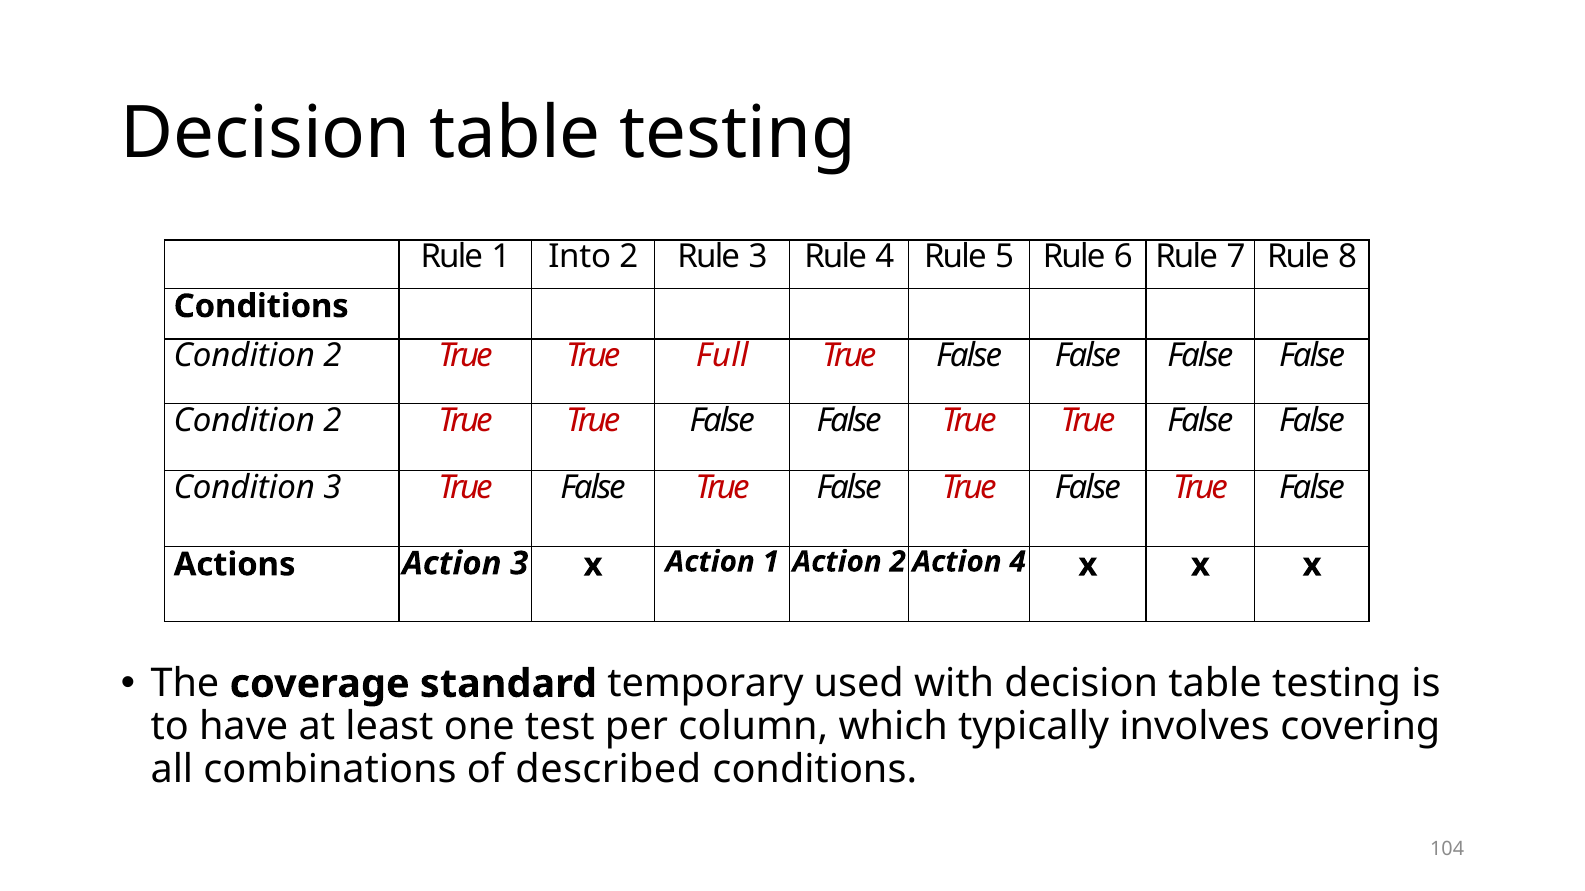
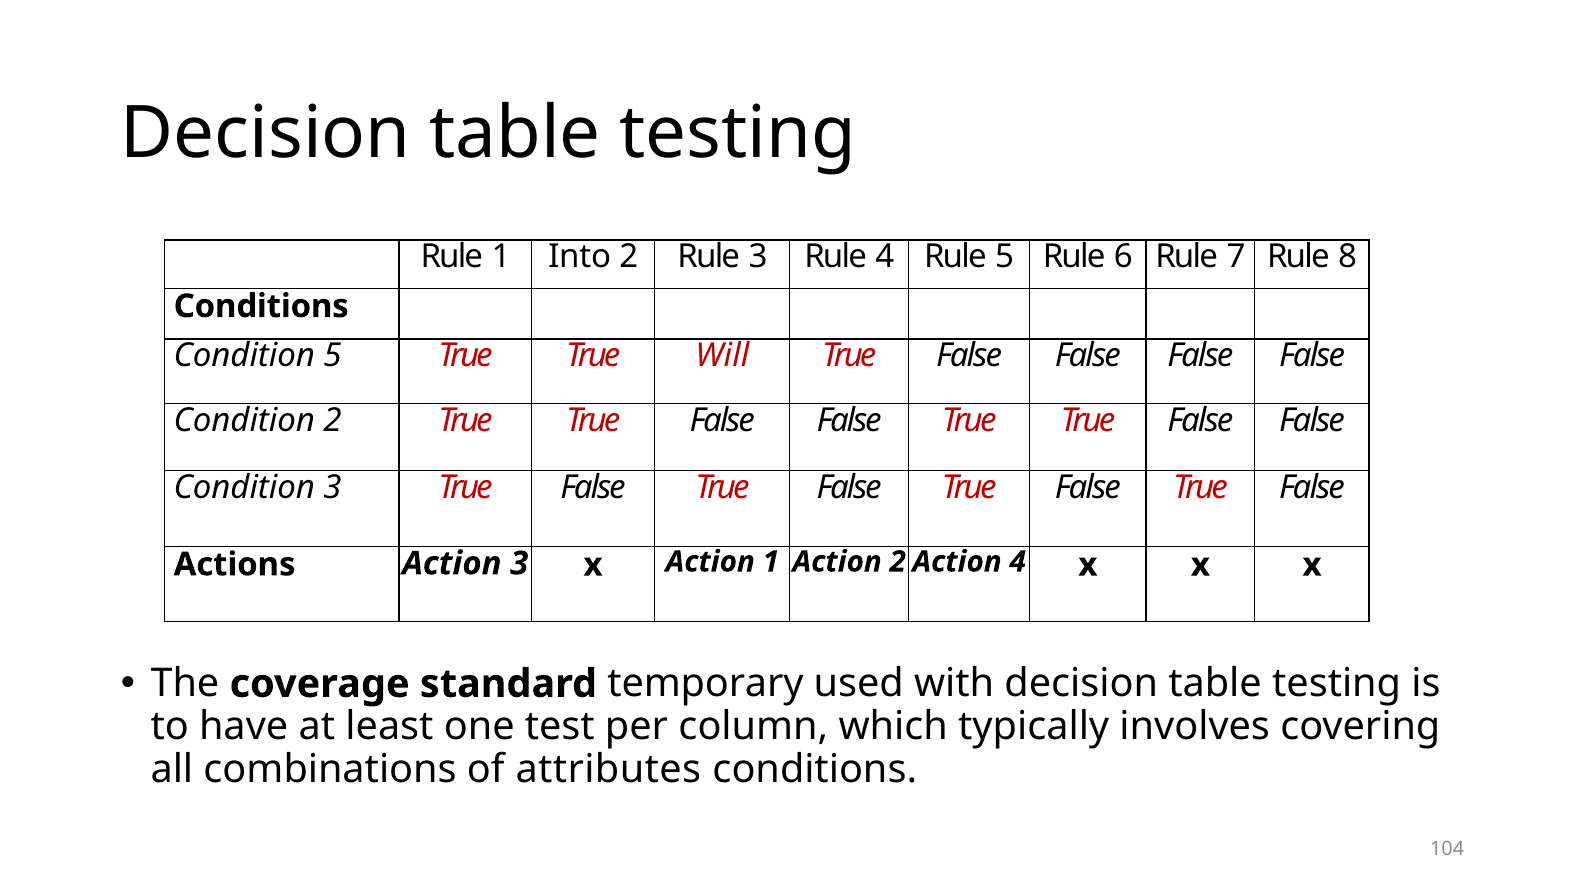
2 at (333, 356): 2 -> 5
Full: Full -> Will
described: described -> attributes
